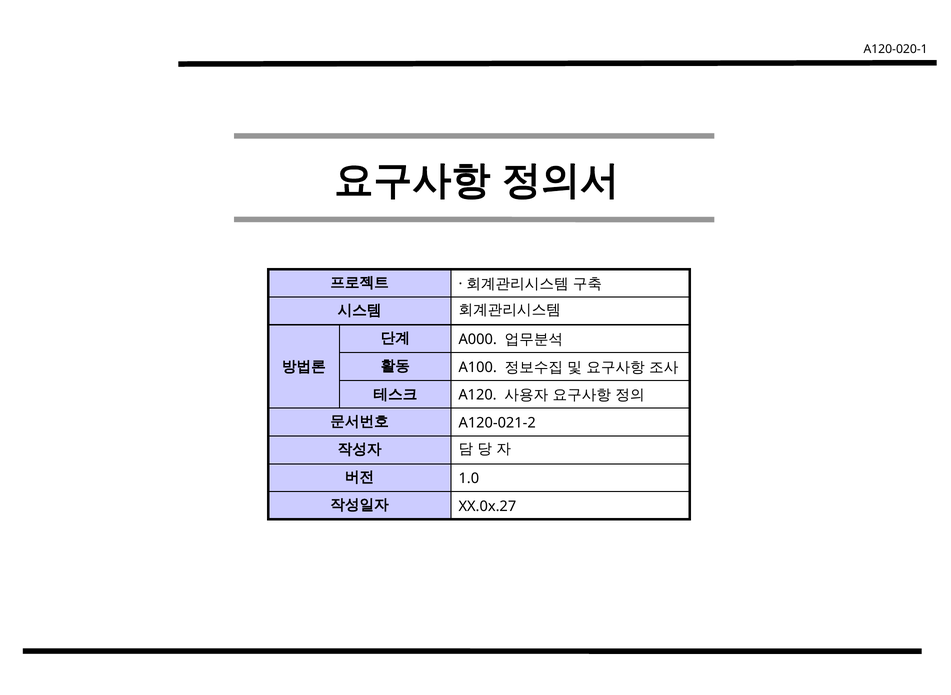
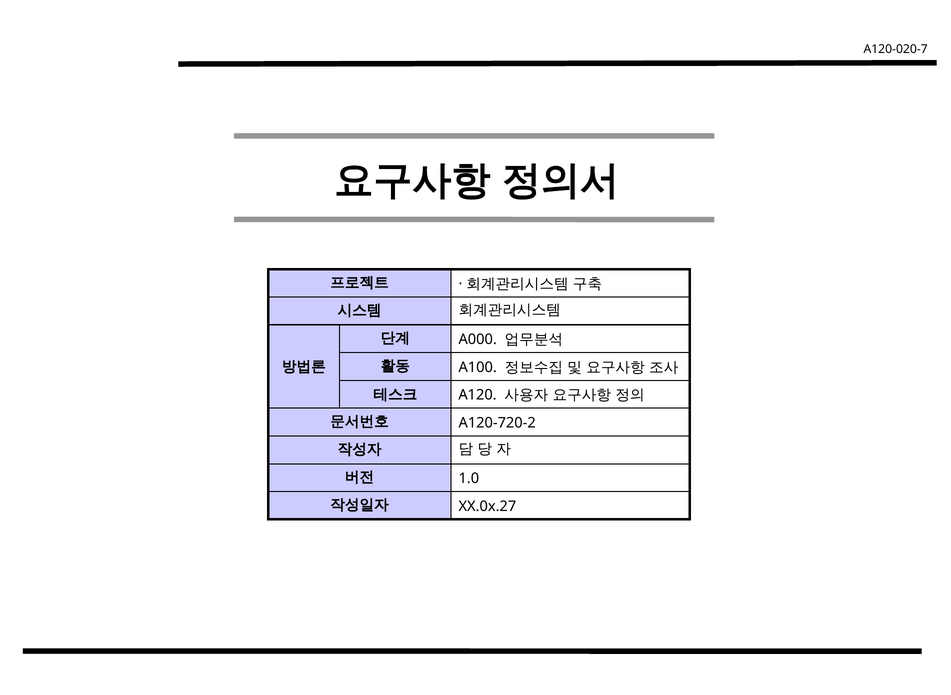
A120-020-1: A120-020-1 -> A120-020-7
A120-021-2: A120-021-2 -> A120-720-2
